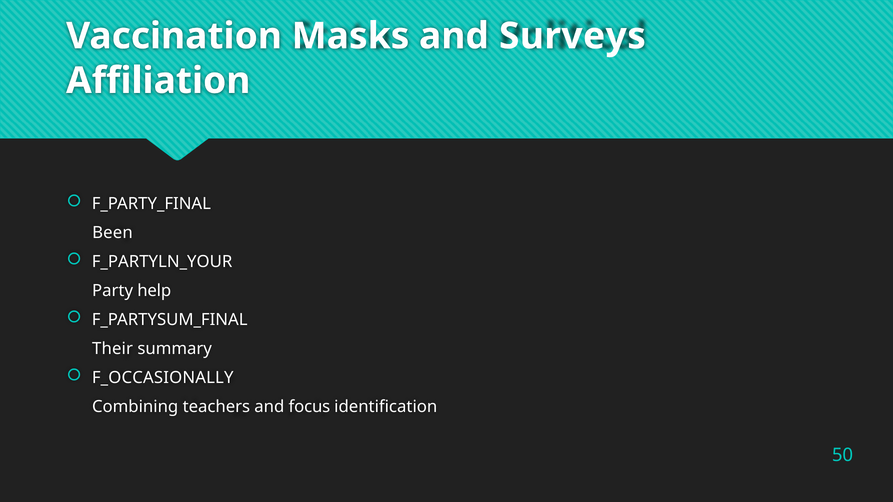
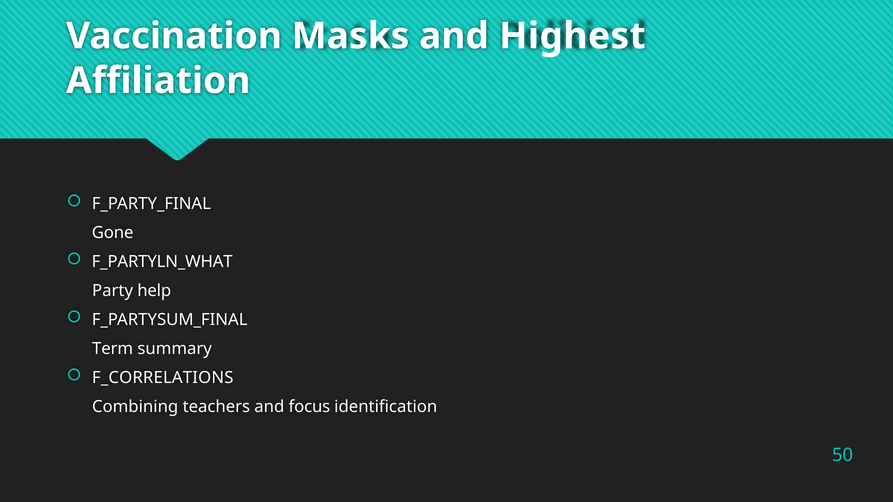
Surveys: Surveys -> Highest
Been: Been -> Gone
F_PARTYLN_YOUR: F_PARTYLN_YOUR -> F_PARTYLN_WHAT
Their: Their -> Term
F_OCCASIONALLY: F_OCCASIONALLY -> F_CORRELATIONS
